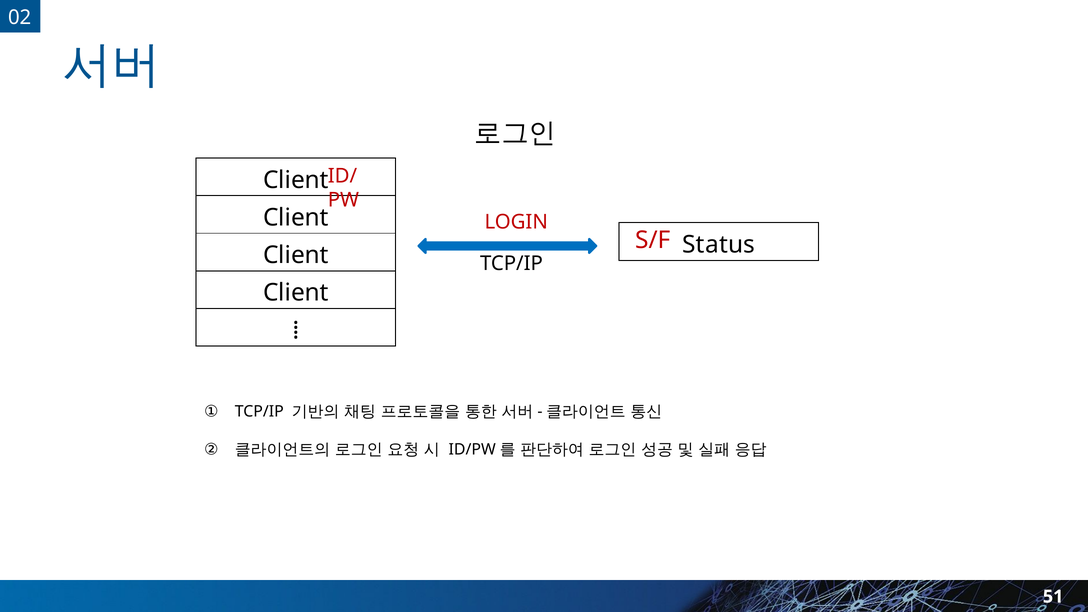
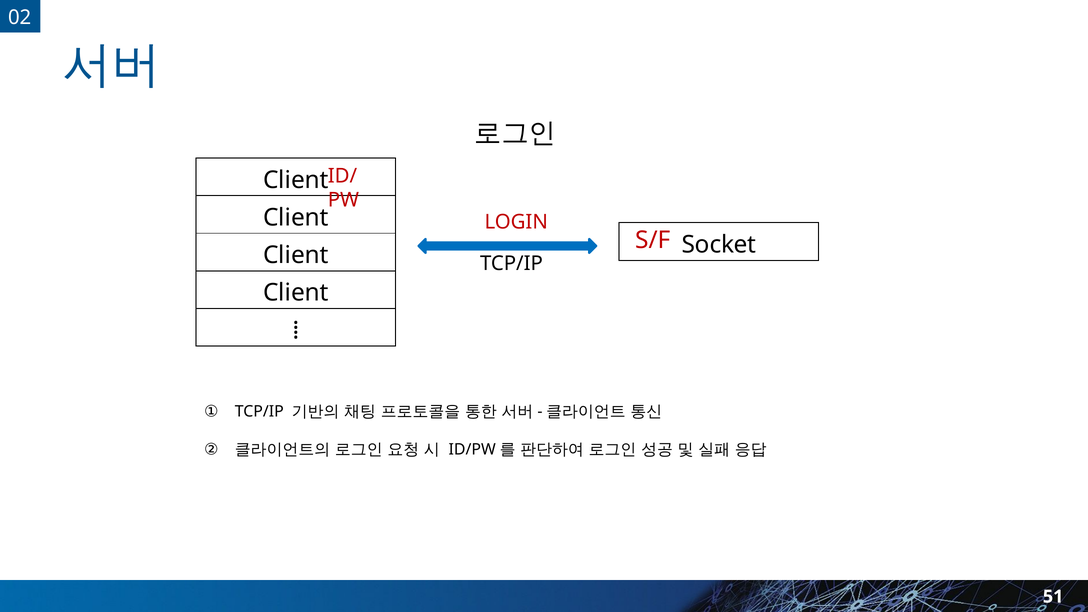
Status: Status -> Socket
